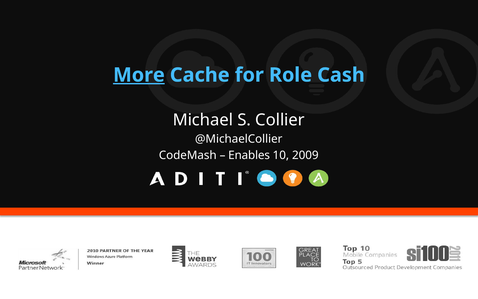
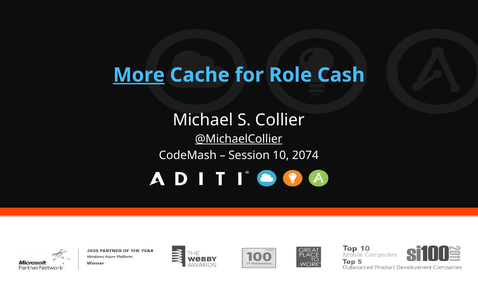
@MichaelCollier underline: none -> present
Enables: Enables -> Session
2009: 2009 -> 2074
